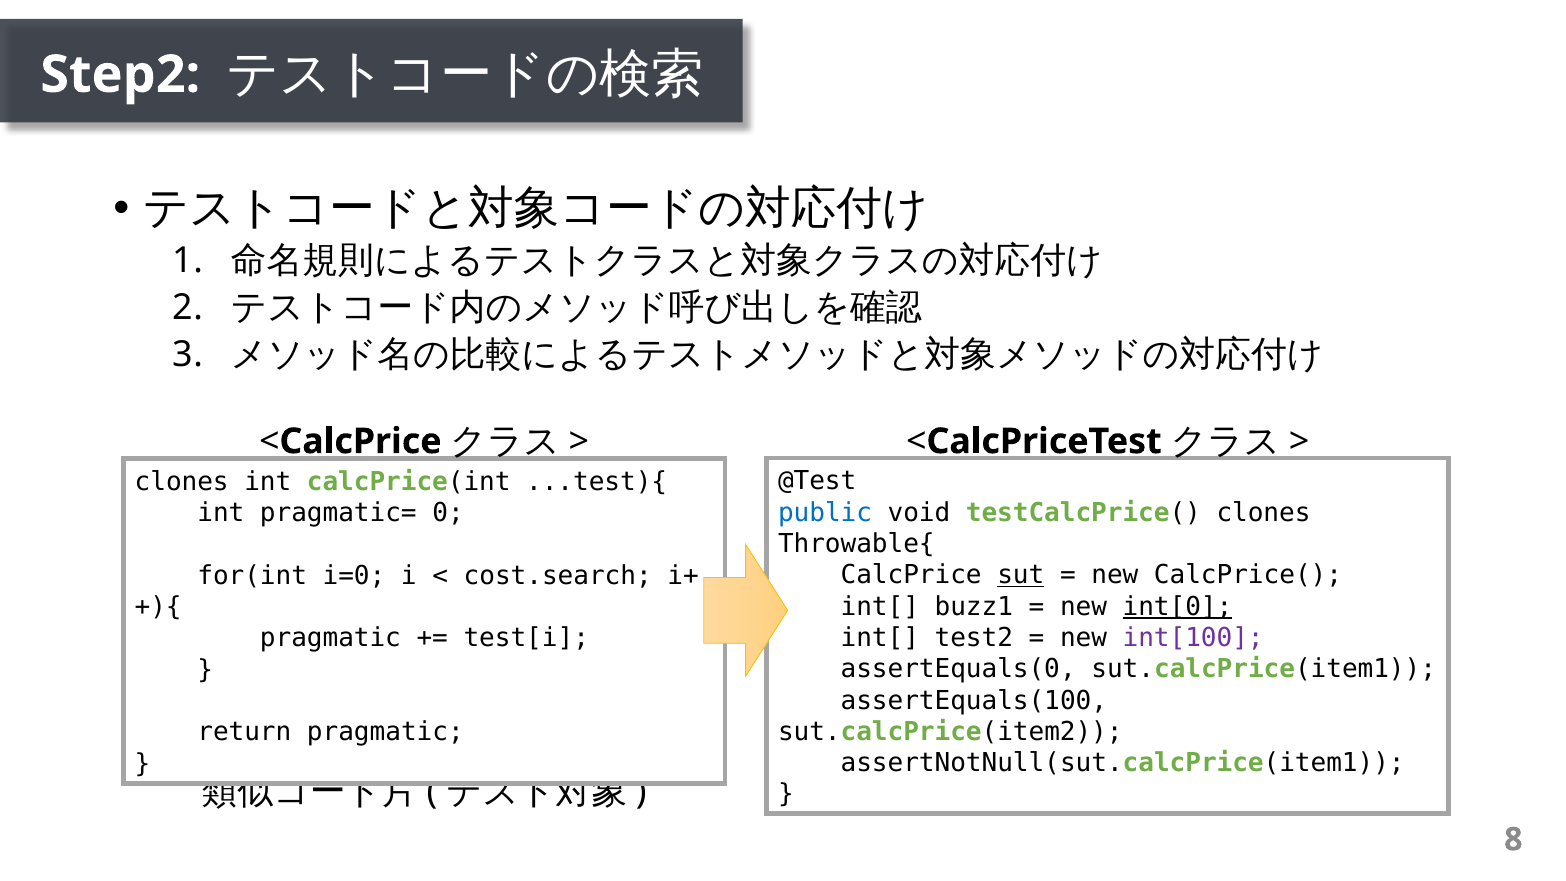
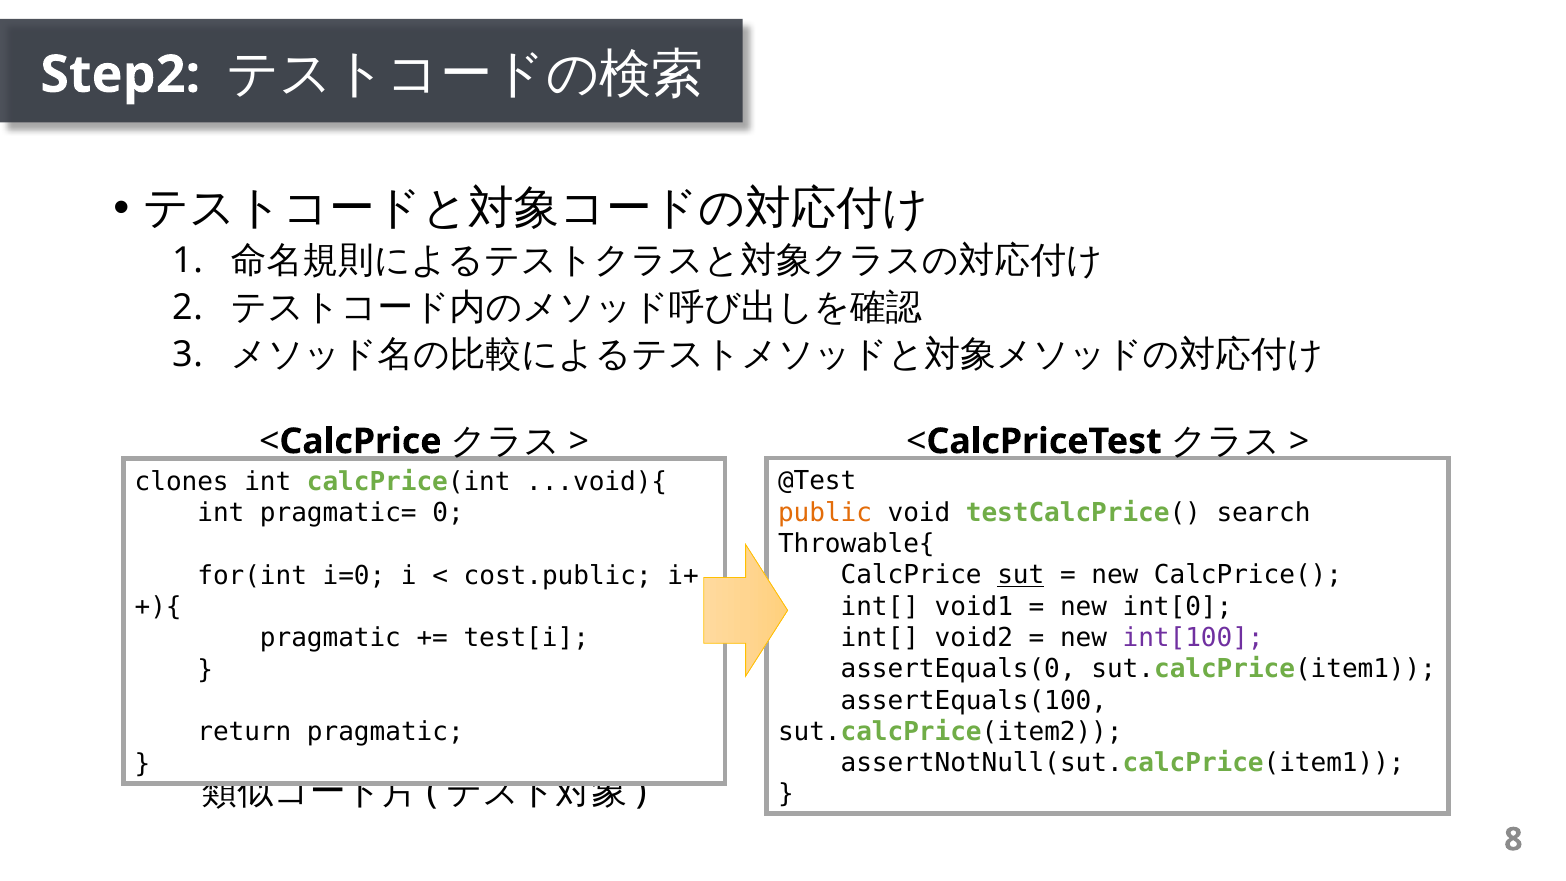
...test){: ...test){ -> ...void){
public colour: blue -> orange
testCalcPrice( clones: clones -> search
cost.search: cost.search -> cost.public
buzz1: buzz1 -> void1
int[0 underline: present -> none
test2: test2 -> void2
